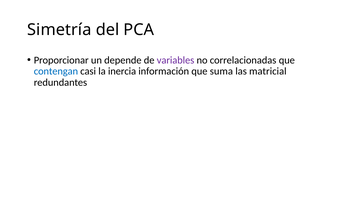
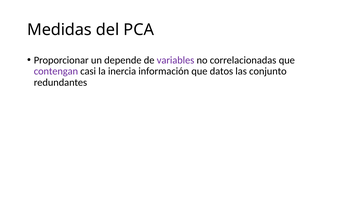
Simetría: Simetría -> Medidas
contengan colour: blue -> purple
suma: suma -> datos
matricial: matricial -> conjunto
